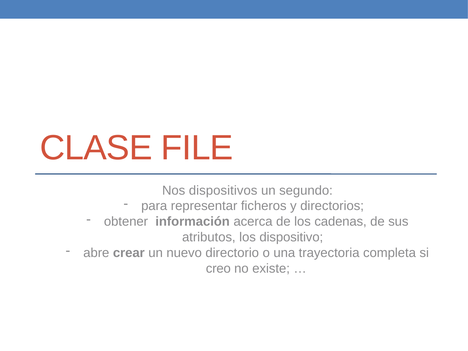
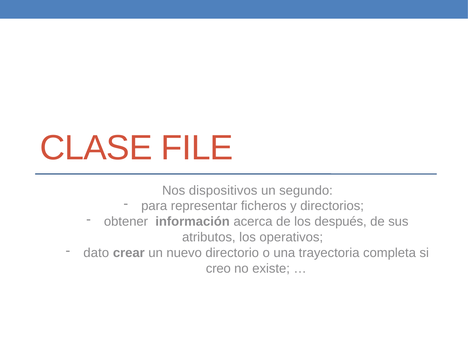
cadenas: cadenas -> después
dispositivo: dispositivo -> operativos
abre: abre -> dato
